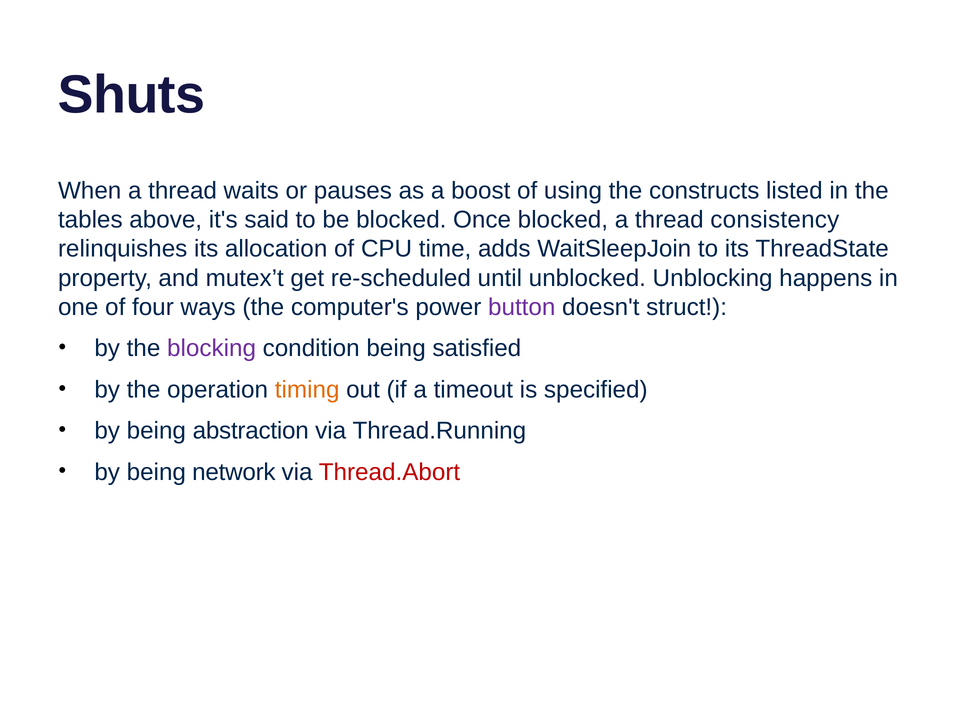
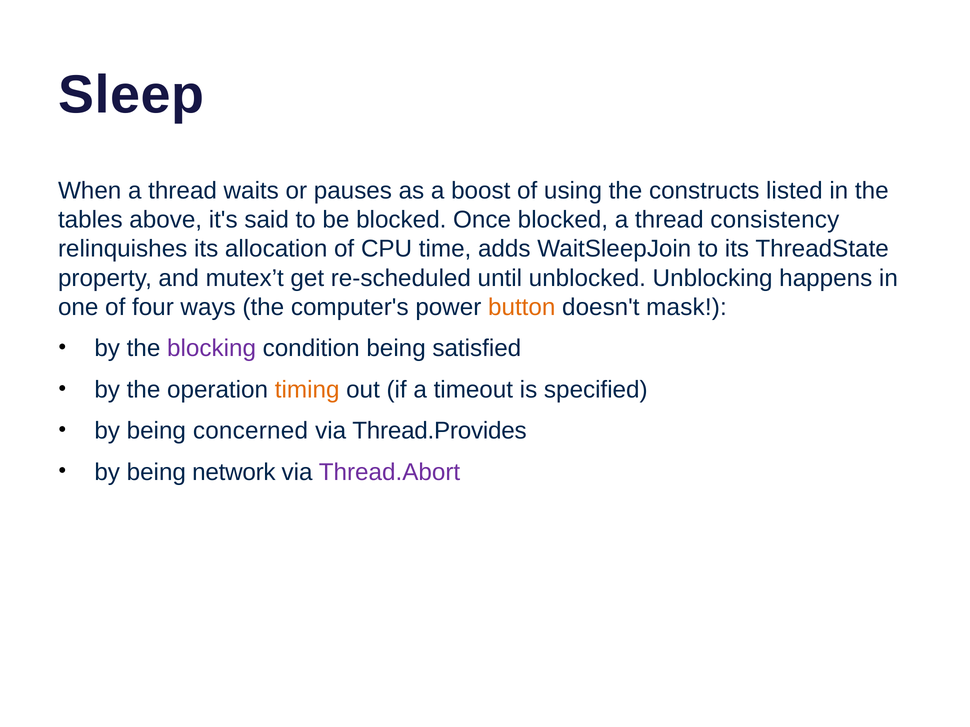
Shuts: Shuts -> Sleep
button colour: purple -> orange
struct: struct -> mask
abstraction: abstraction -> concerned
Thread.Running: Thread.Running -> Thread.Provides
Thread.Abort colour: red -> purple
